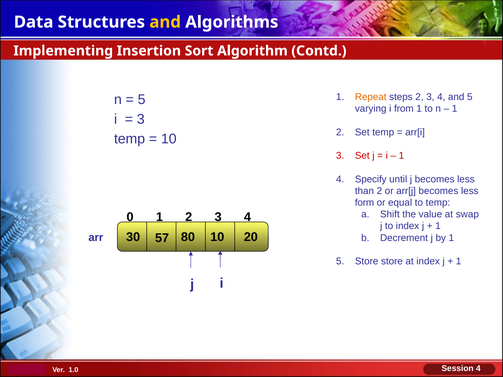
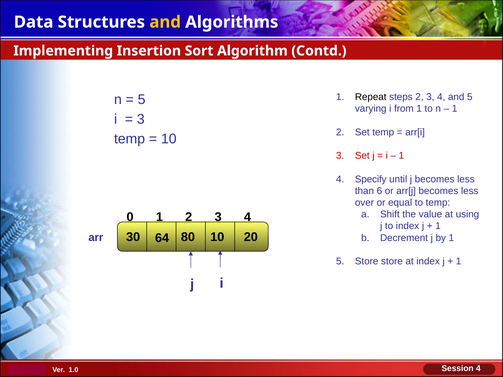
Repeat colour: orange -> black
than 2: 2 -> 6
form: form -> over
swap: swap -> using
57: 57 -> 64
